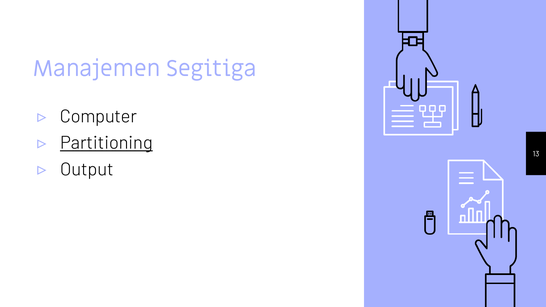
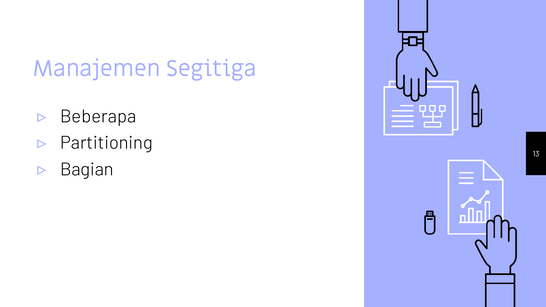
Computer: Computer -> Beberapa
Partitioning underline: present -> none
Output: Output -> Bagian
